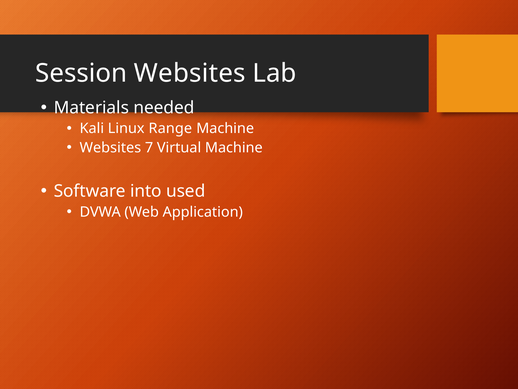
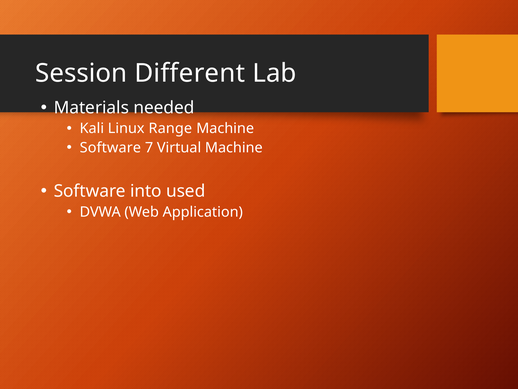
Session Websites: Websites -> Different
Websites at (110, 148): Websites -> Software
